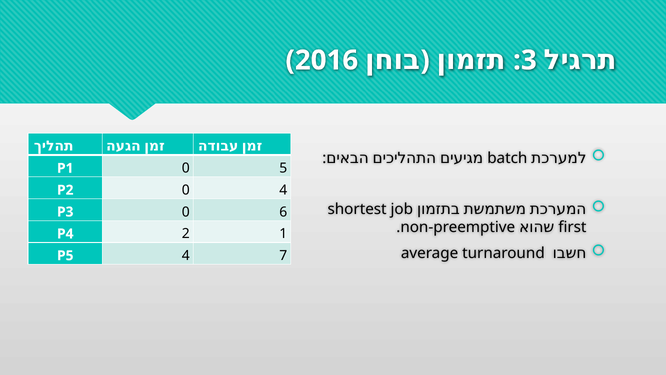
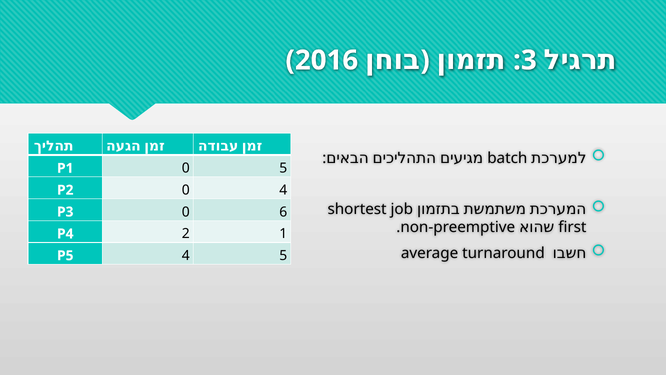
4 7: 7 -> 5
